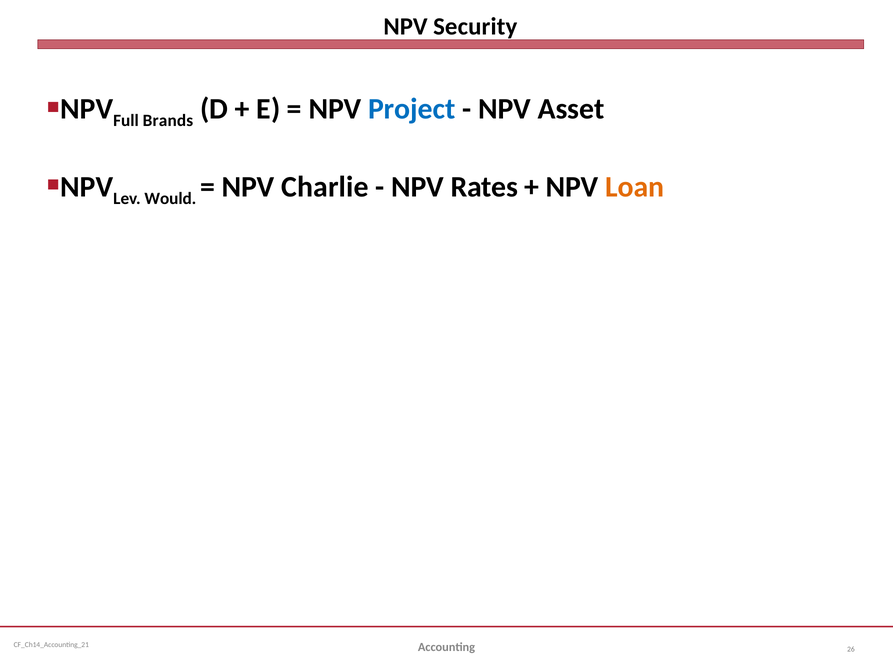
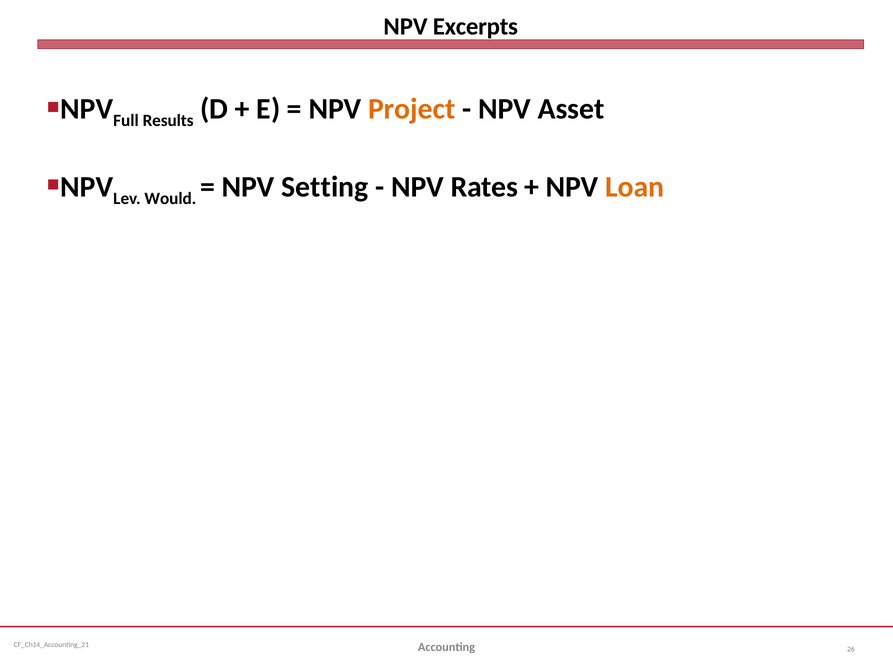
Security: Security -> Excerpts
Brands: Brands -> Results
Project colour: blue -> orange
Charlie: Charlie -> Setting
